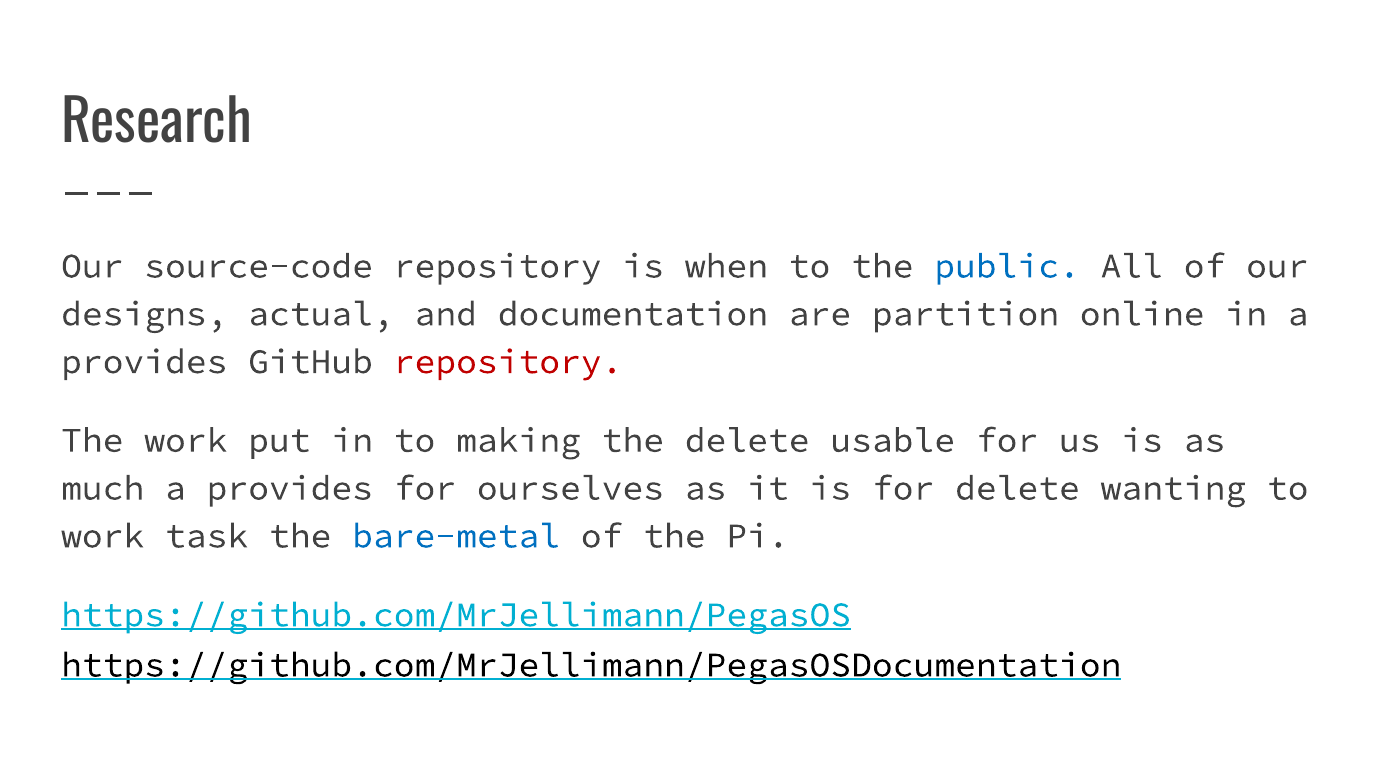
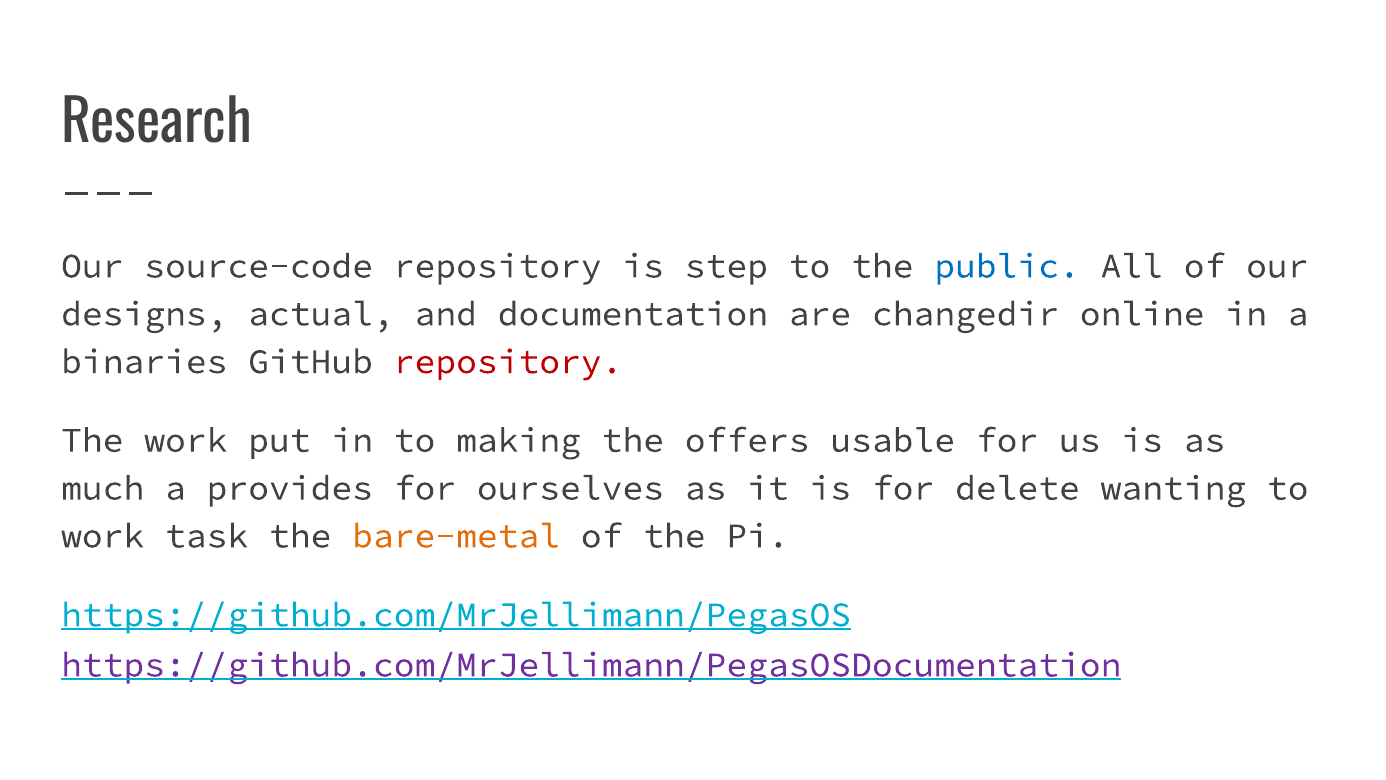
when: when -> step
partition: partition -> changedir
provides at (144, 362): provides -> binaries
the delete: delete -> offers
bare-metal colour: blue -> orange
https://github.com/MrJellimann/PegasOSDocumentation colour: black -> purple
